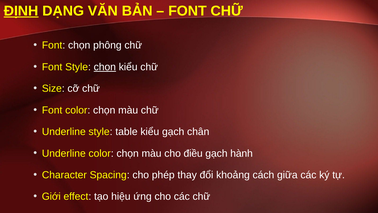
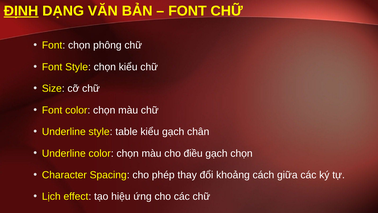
chọn at (105, 67) underline: present -> none
gạch hành: hành -> chọn
Giới: Giới -> Lịch
